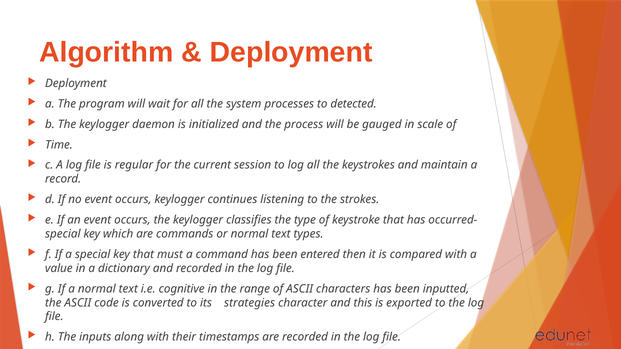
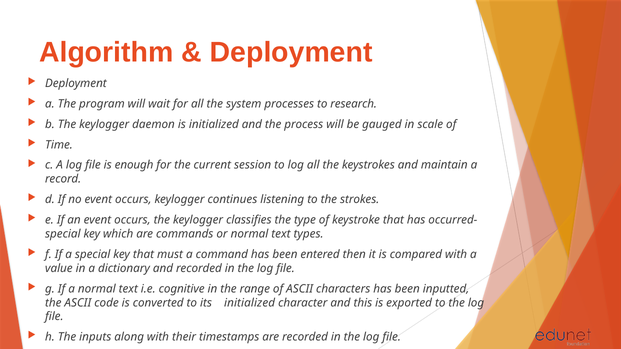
detected: detected -> research
regular: regular -> enough
its strategies: strategies -> initialized
